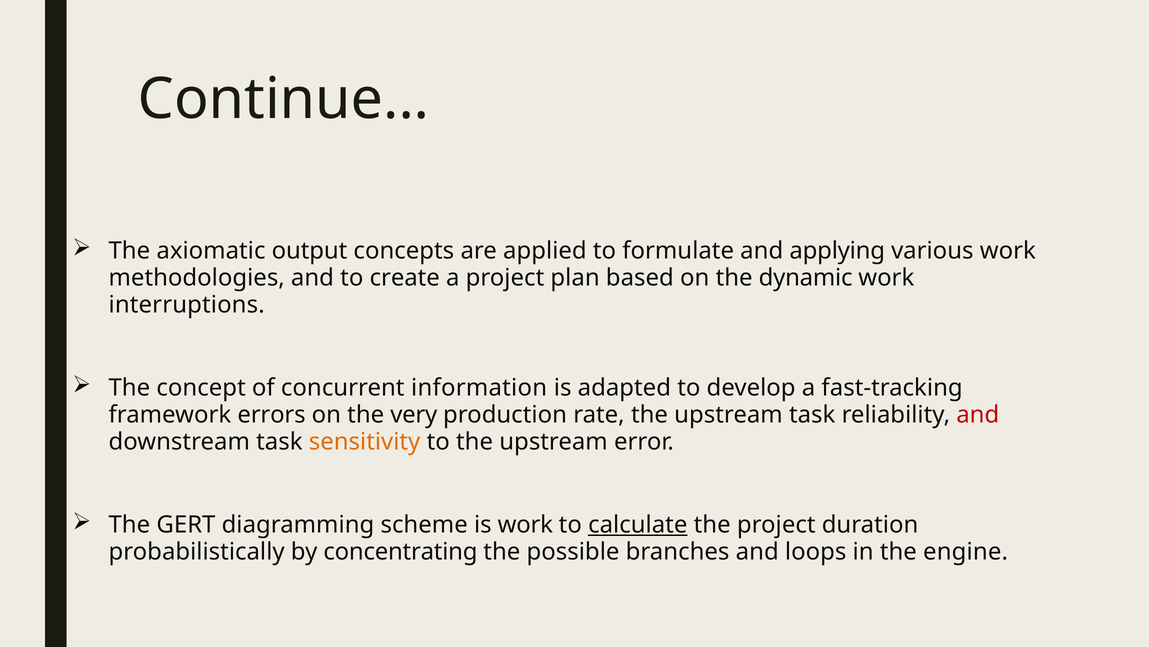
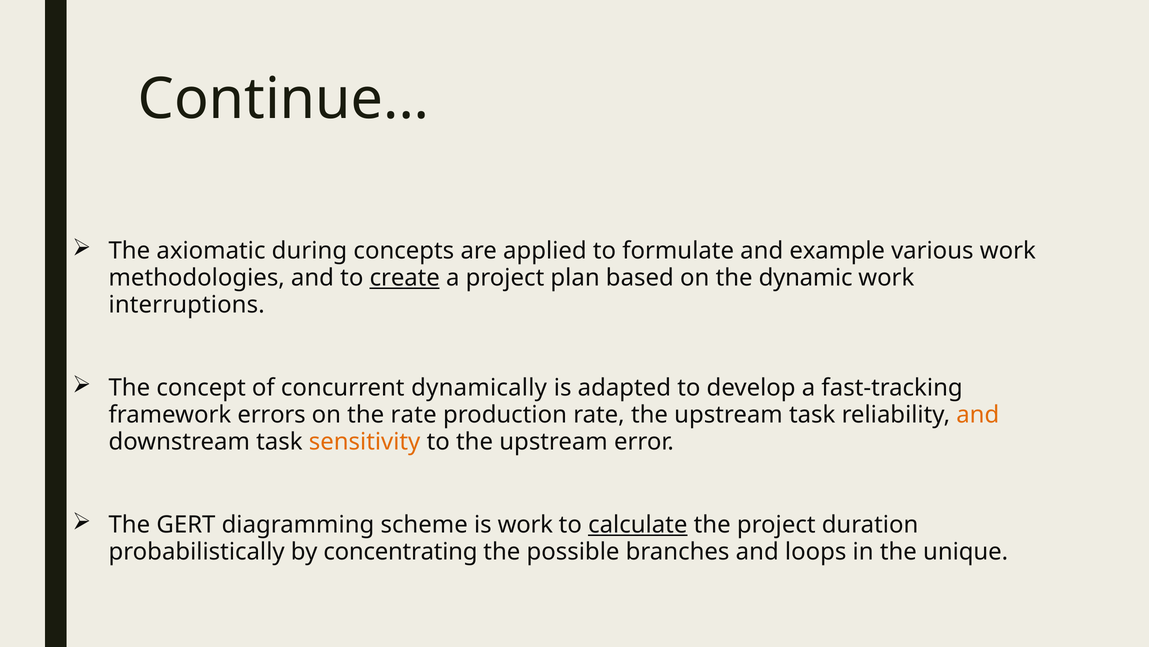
output: output -> during
applying: applying -> example
create underline: none -> present
information: information -> dynamically
the very: very -> rate
and at (978, 415) colour: red -> orange
engine: engine -> unique
